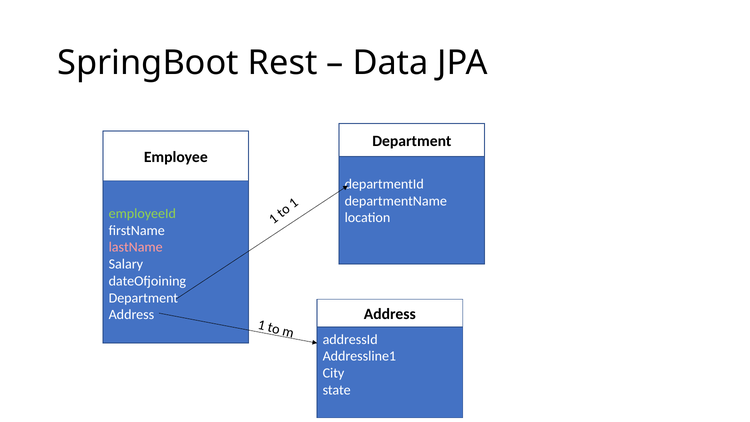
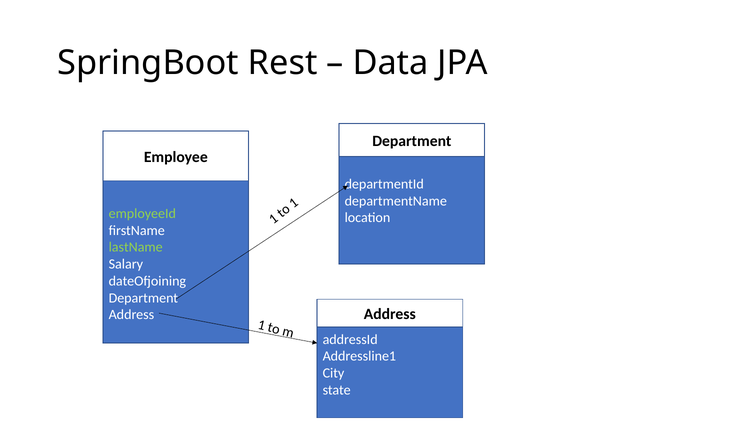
lastName colour: pink -> light green
